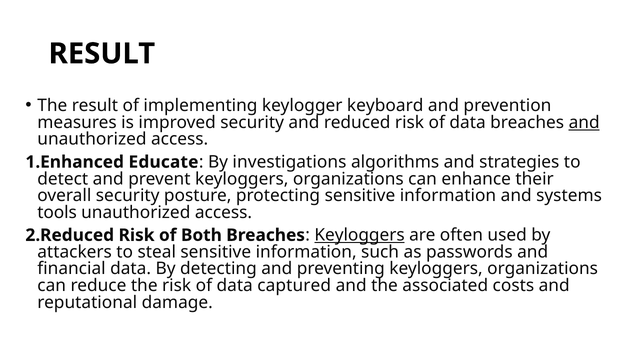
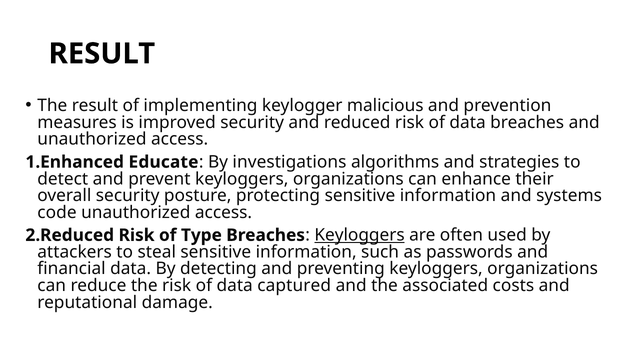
keyboard: keyboard -> malicious
and at (584, 122) underline: present -> none
tools: tools -> code
Both: Both -> Type
